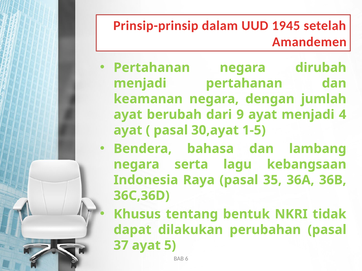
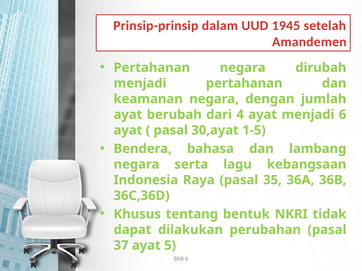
9: 9 -> 4
menjadi 4: 4 -> 6
